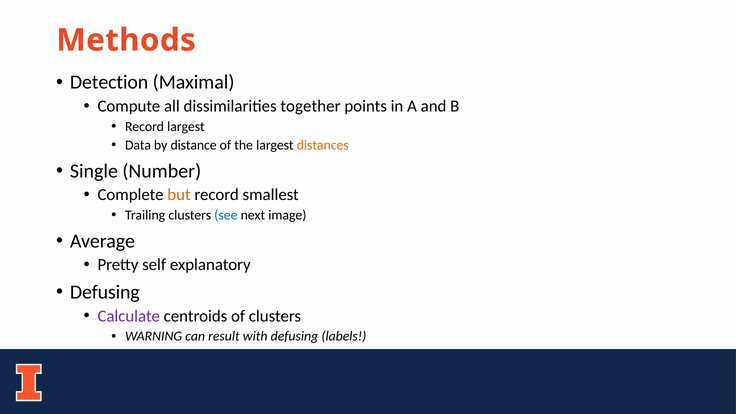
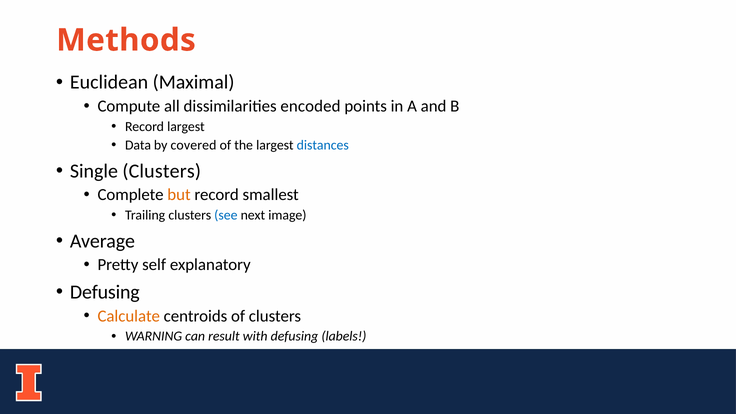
Detection: Detection -> Euclidean
together: together -> encoded
distance: distance -> covered
distances colour: orange -> blue
Single Number: Number -> Clusters
Calculate colour: purple -> orange
